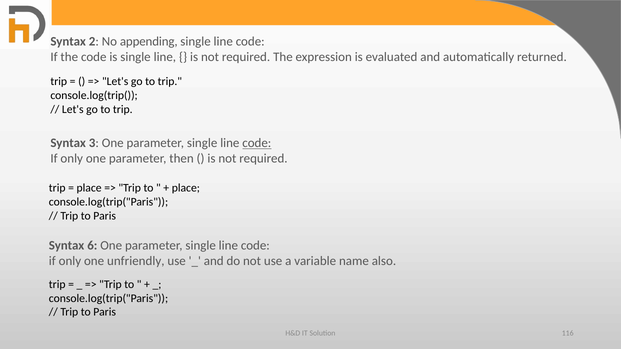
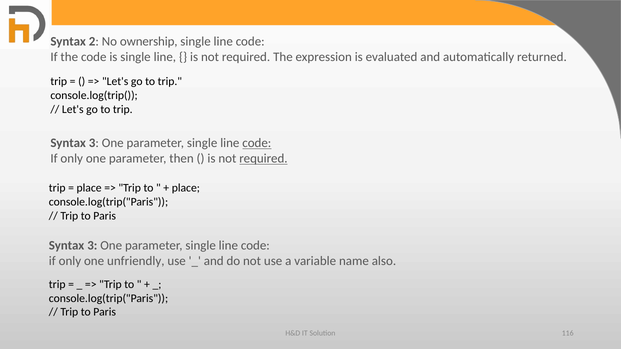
appending: appending -> ownership
required at (263, 159) underline: none -> present
6 at (92, 246): 6 -> 3
